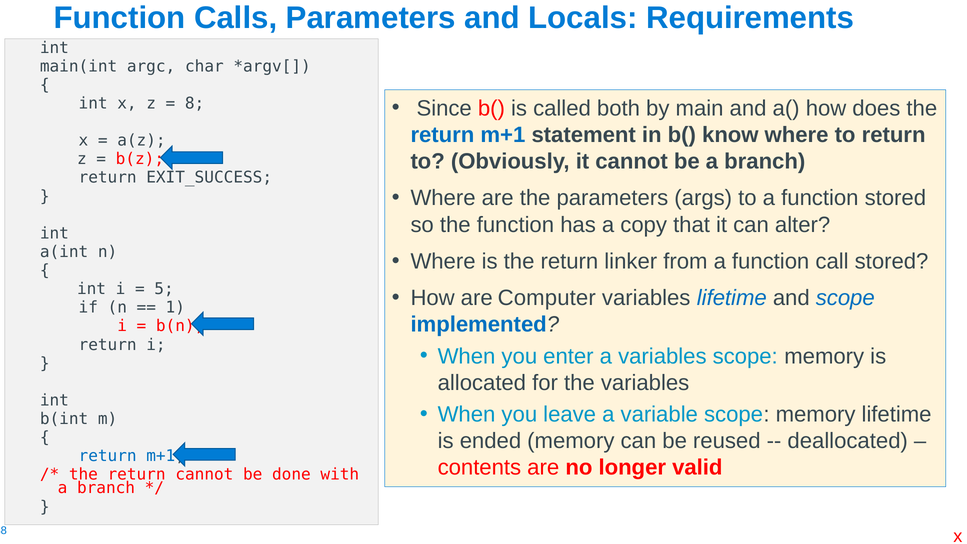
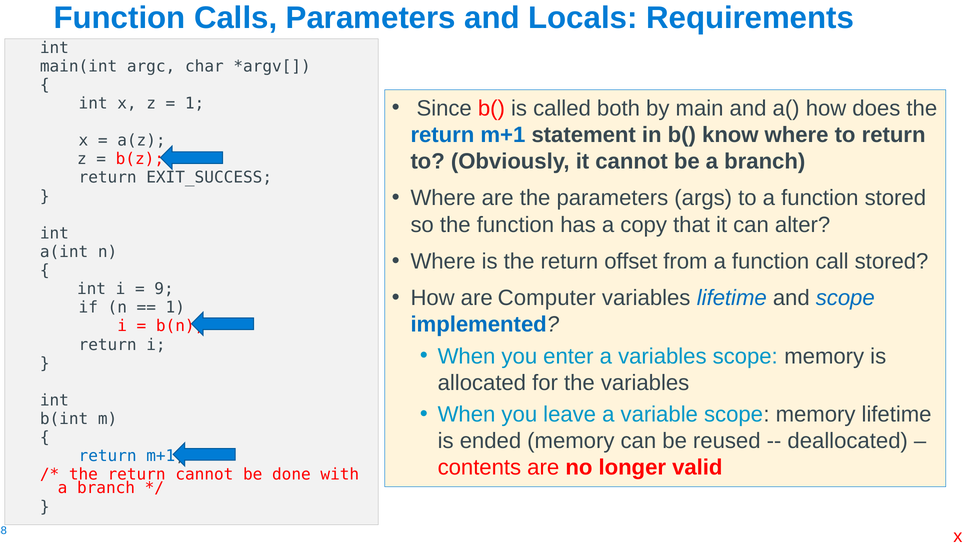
8 at (195, 103): 8 -> 1
linker: linker -> offset
5: 5 -> 9
